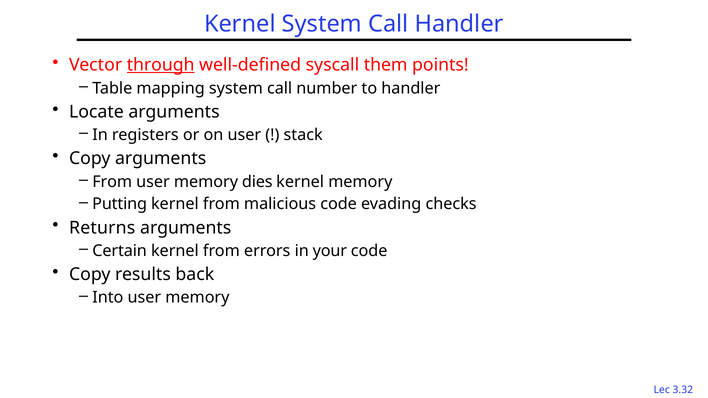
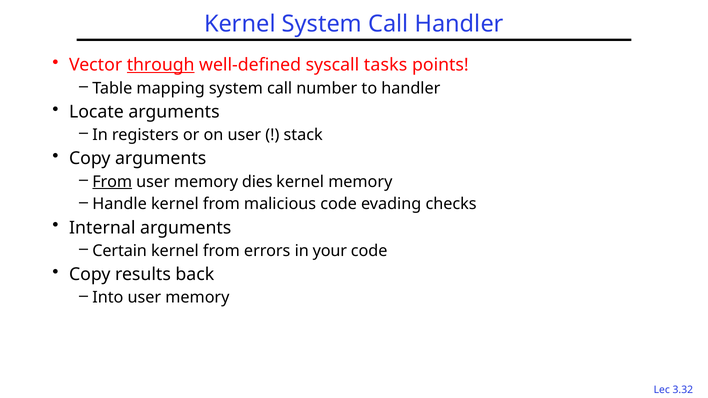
them: them -> tasks
From at (112, 182) underline: none -> present
Putting: Putting -> Handle
Returns: Returns -> Internal
